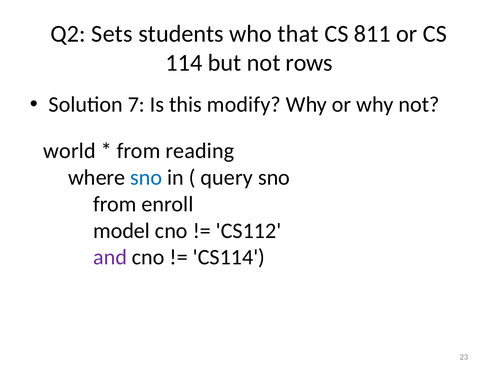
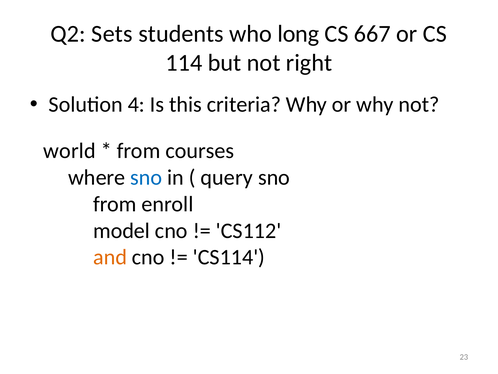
that: that -> long
811: 811 -> 667
rows: rows -> right
7: 7 -> 4
modify: modify -> criteria
reading: reading -> courses
and colour: purple -> orange
